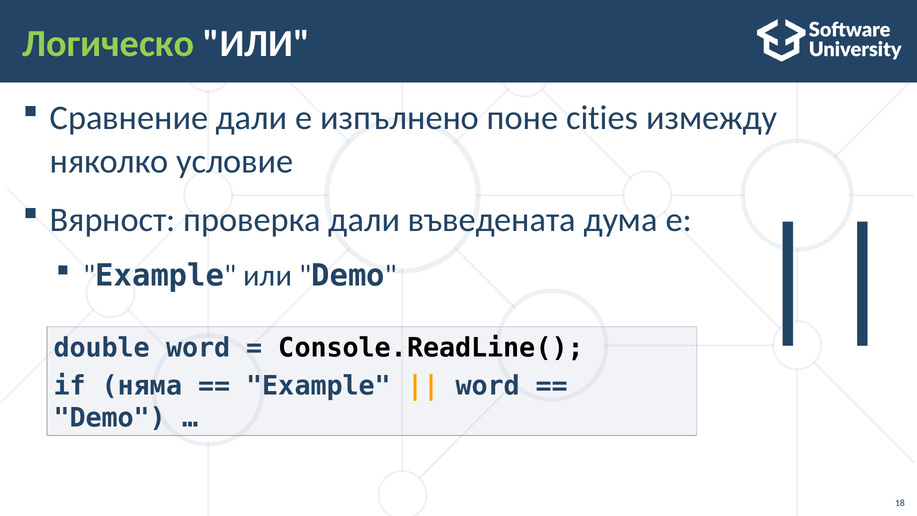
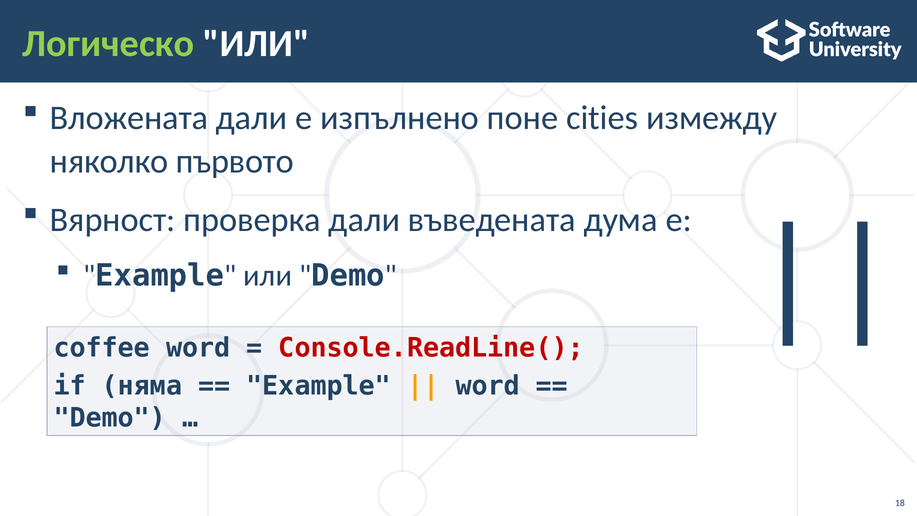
Сравнение: Сравнение -> Вложената
условиe: условиe -> първото
double: double -> coffee
Console.ReadLine( colour: black -> red
